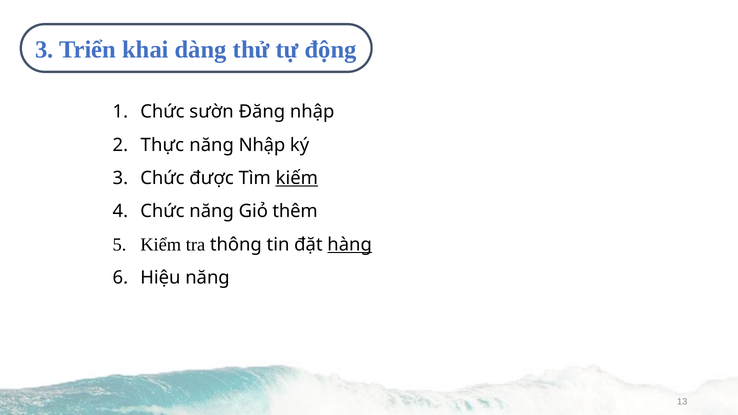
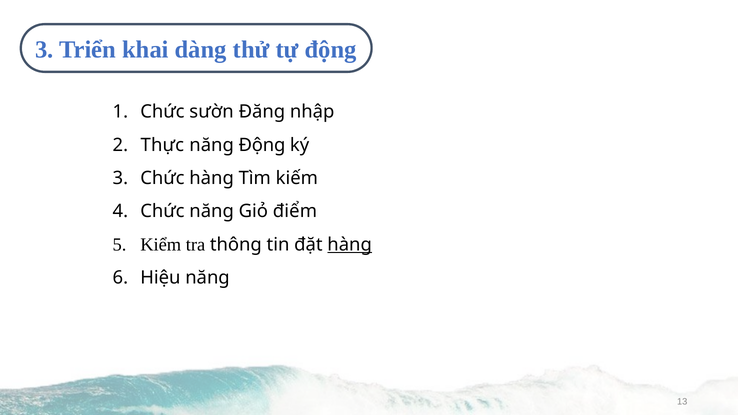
năng Nhập: Nhập -> Động
Chức được: được -> hàng
kiếm underline: present -> none
thêm: thêm -> điểm
